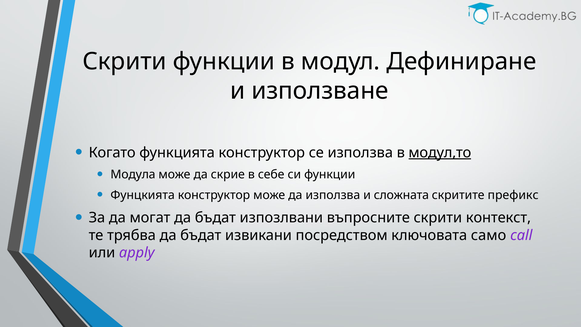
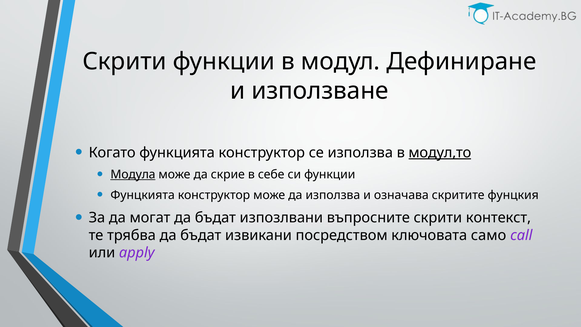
Модула underline: none -> present
сложната: сложната -> означава
префикс: префикс -> фунцкия
